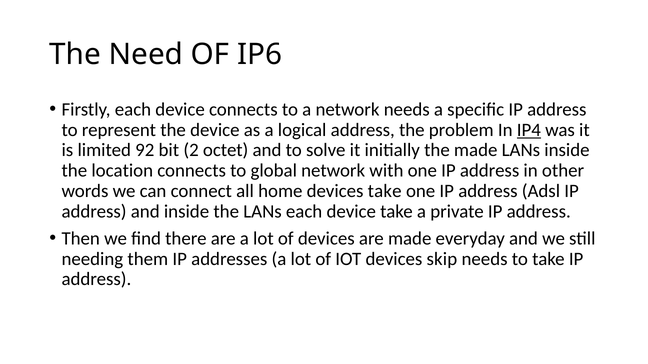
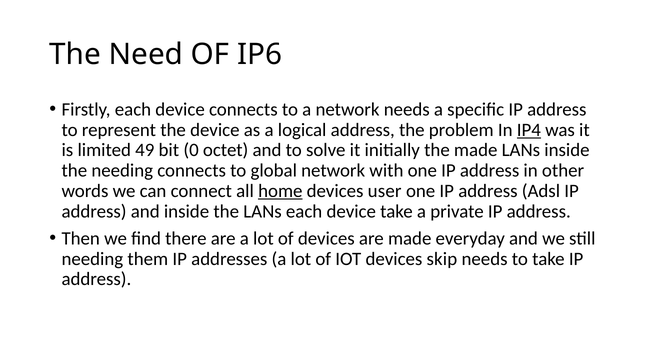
92: 92 -> 49
2: 2 -> 0
the location: location -> needing
home underline: none -> present
devices take: take -> user
